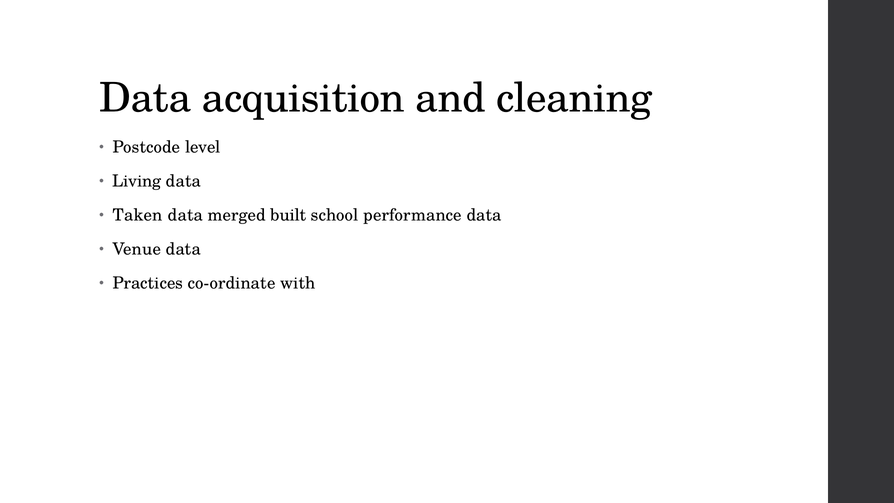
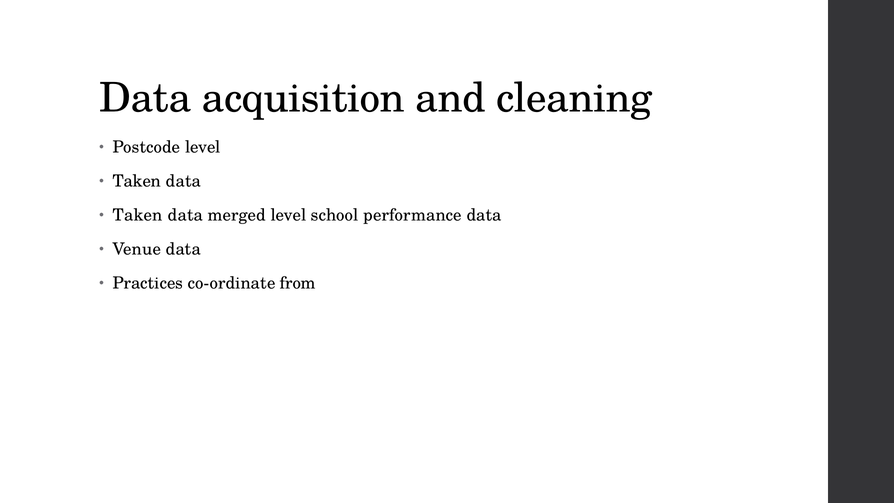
Living at (137, 181): Living -> Taken
merged built: built -> level
with: with -> from
